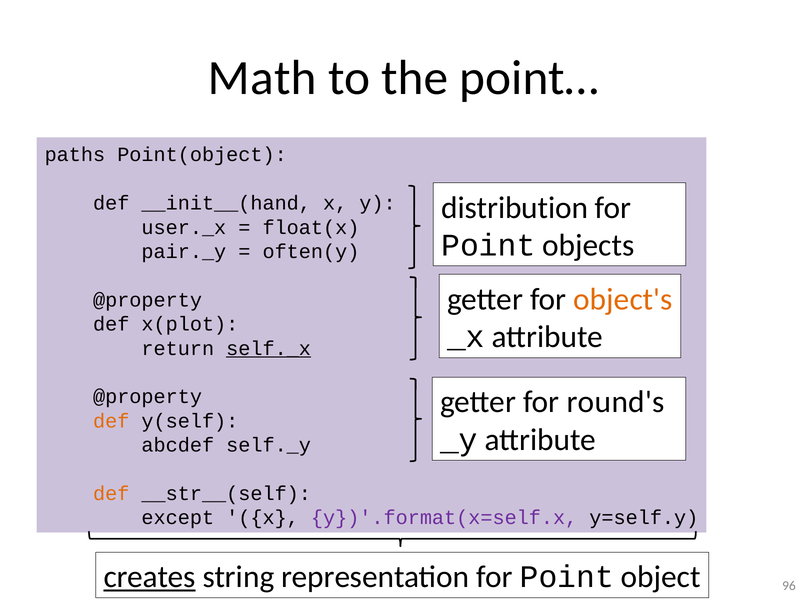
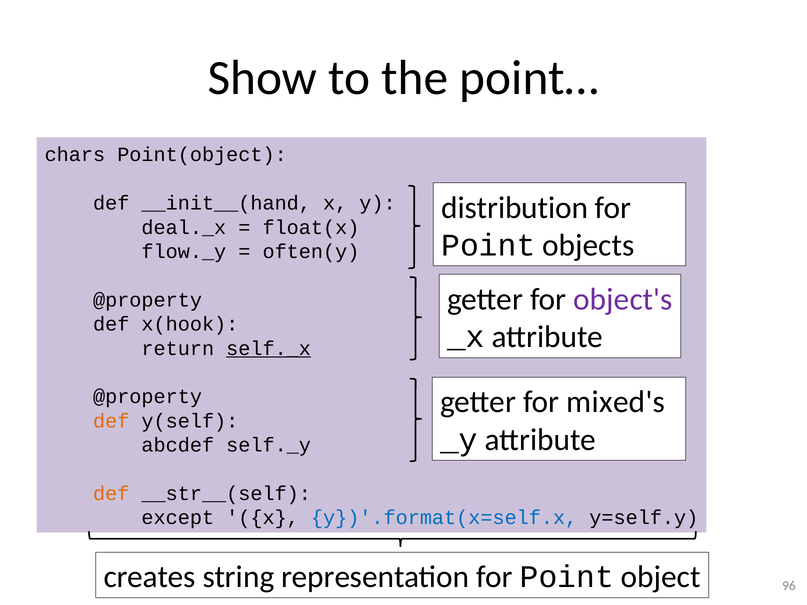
Math: Math -> Show
paths: paths -> chars
user._x: user._x -> deal._x
pair._y: pair._y -> flow._y
object's colour: orange -> purple
x(plot: x(plot -> x(hook
round's: round's -> mixed's
y})'.format(x=self.x colour: purple -> blue
creates underline: present -> none
